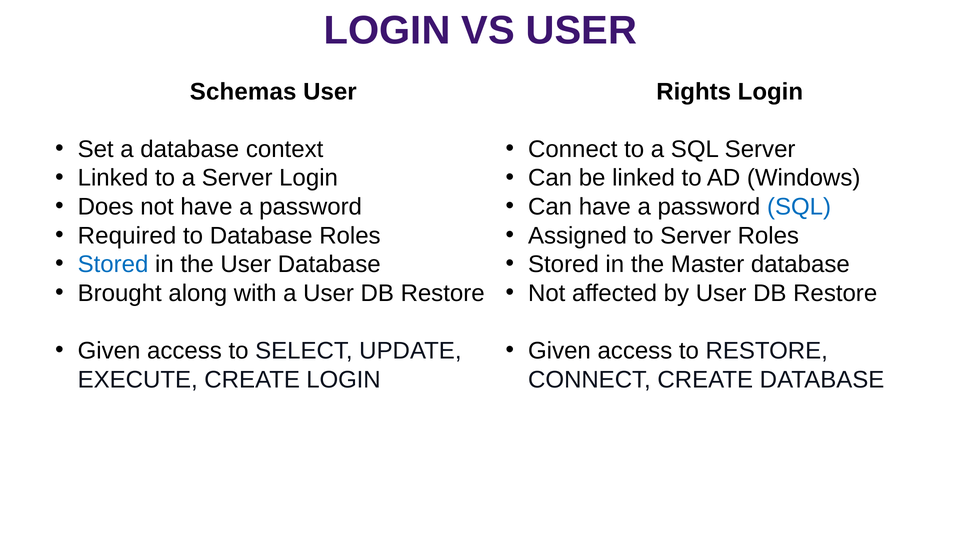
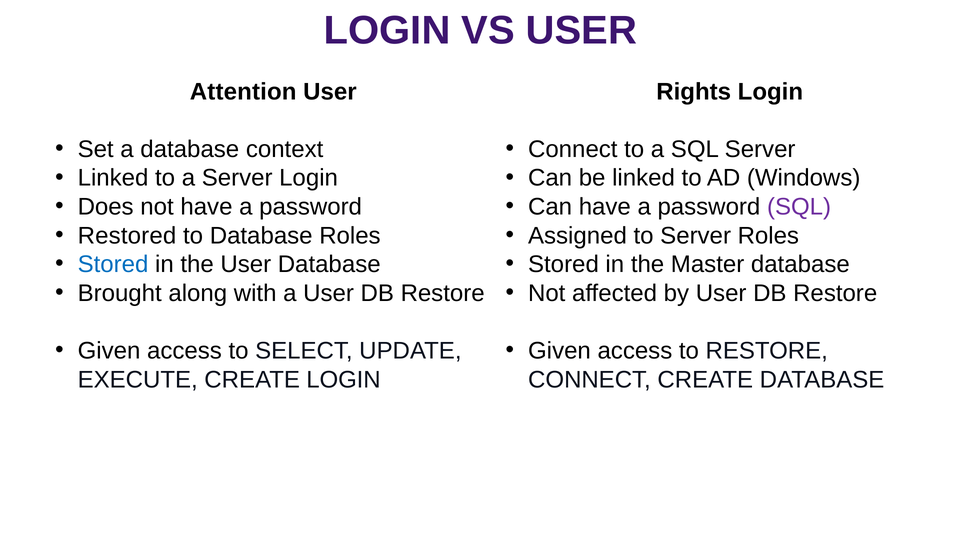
Schemas: Schemas -> Attention
SQL at (799, 207) colour: blue -> purple
Required: Required -> Restored
